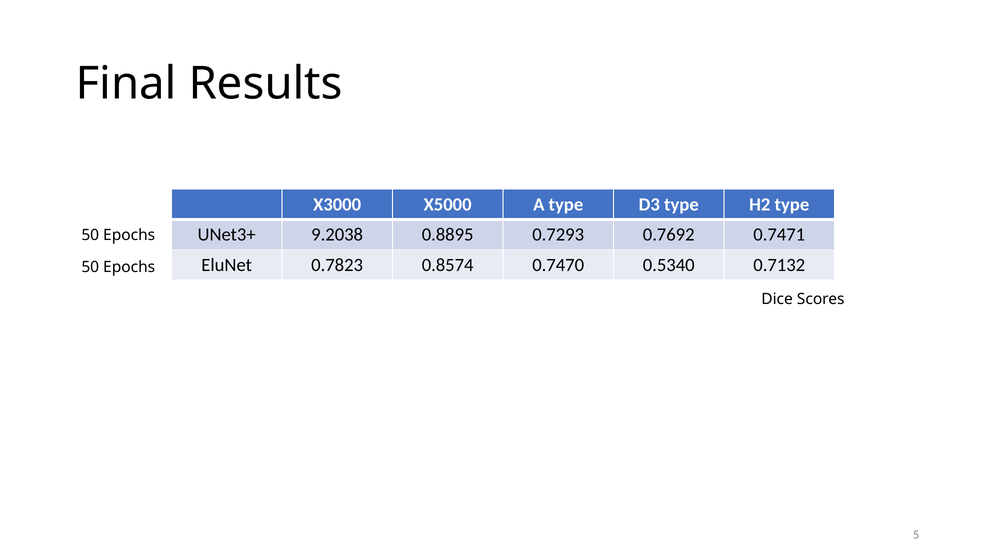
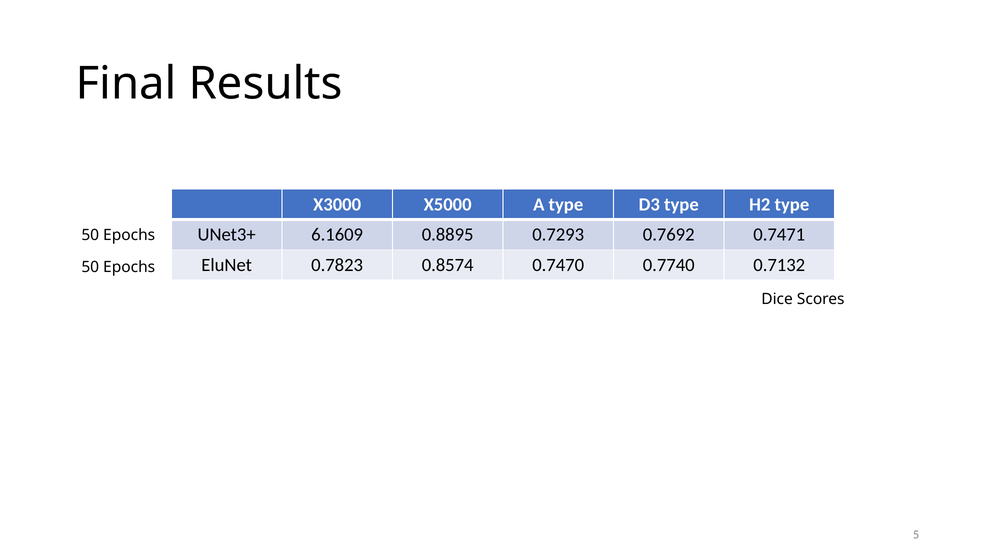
9.2038: 9.2038 -> 6.1609
0.5340: 0.5340 -> 0.7740
